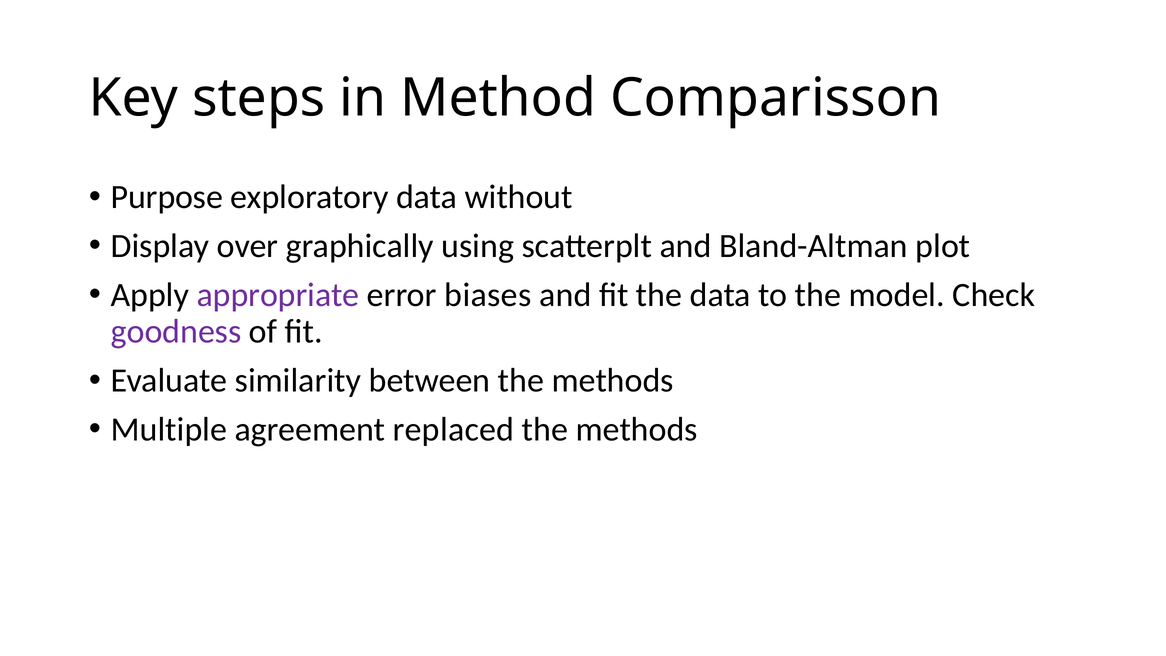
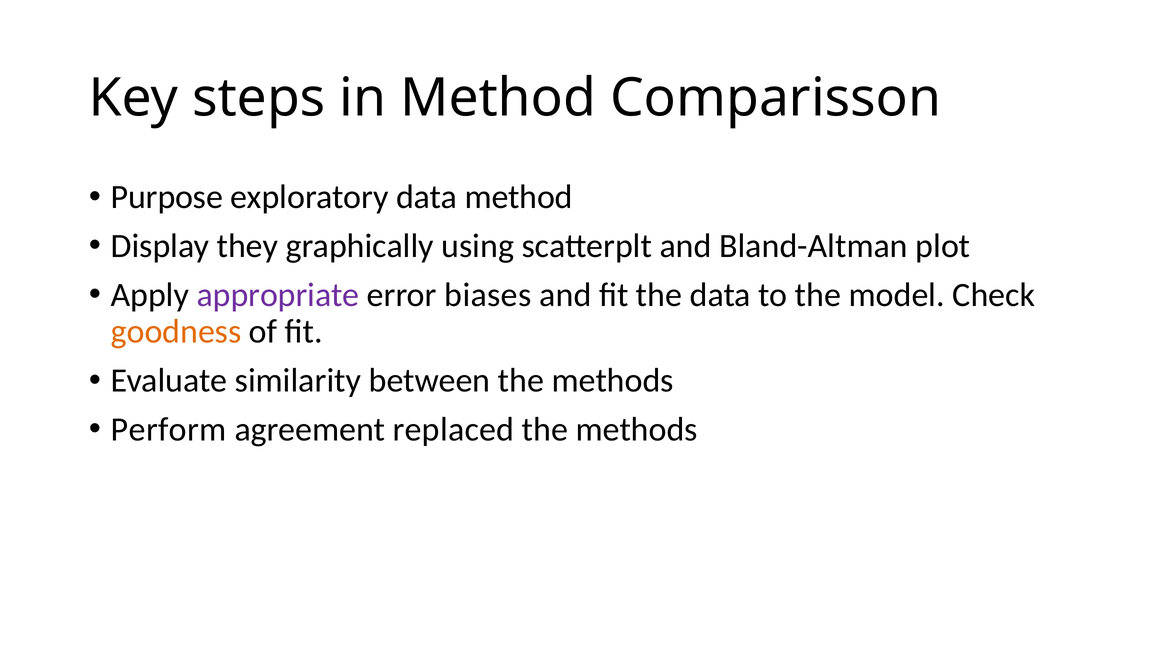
data without: without -> method
over: over -> they
goodness colour: purple -> orange
Multiple: Multiple -> Perform
